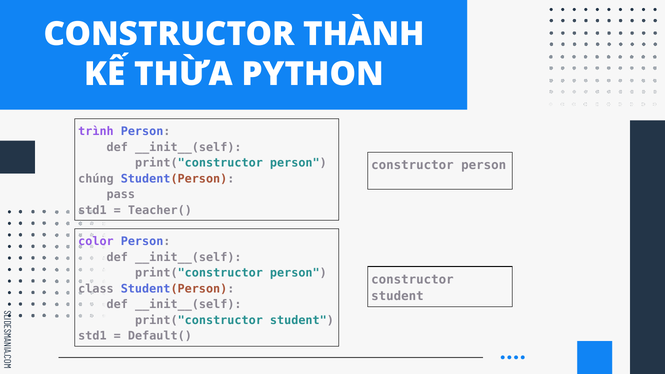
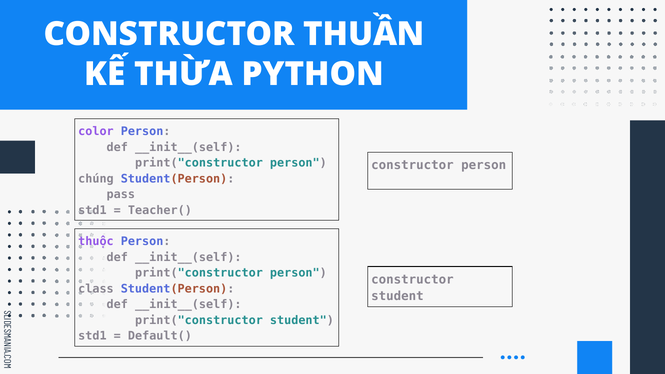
THÀNH: THÀNH -> THUẦN
trình: trình -> color
color: color -> thuộc
